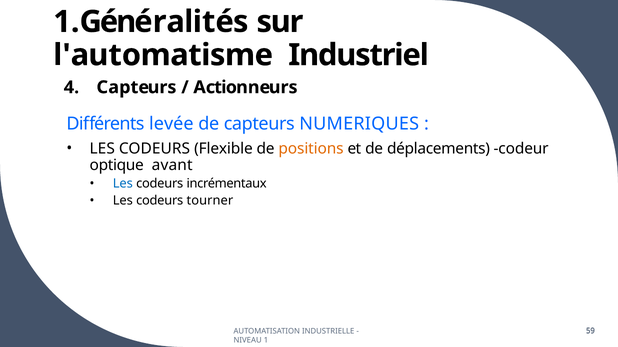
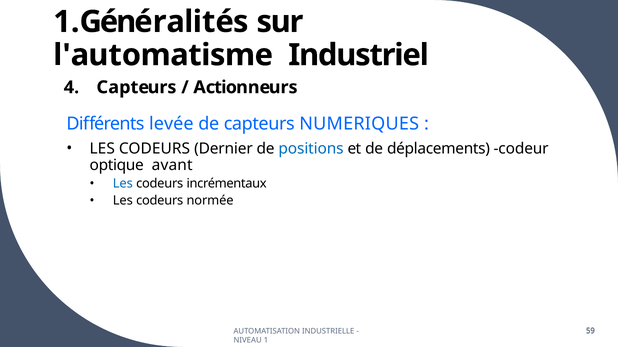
Flexible: Flexible -> Dernier
positions colour: orange -> blue
tourner: tourner -> normée
